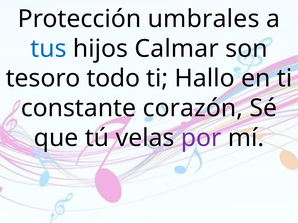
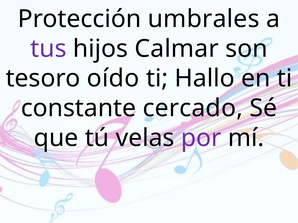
tus colour: blue -> purple
todo: todo -> oído
corazón: corazón -> cercado
